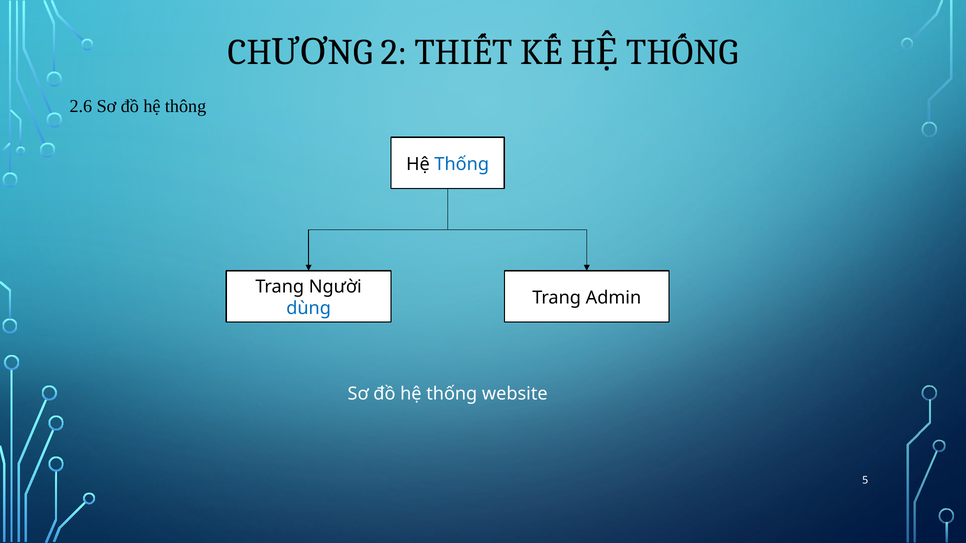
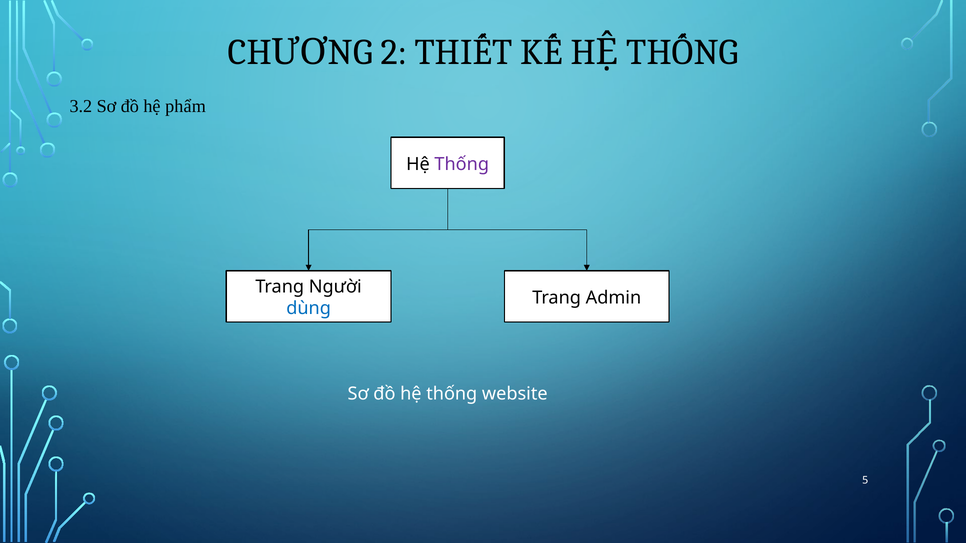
2.6: 2.6 -> 3.2
thông: thông -> phẩm
Thống at (462, 164) colour: blue -> purple
